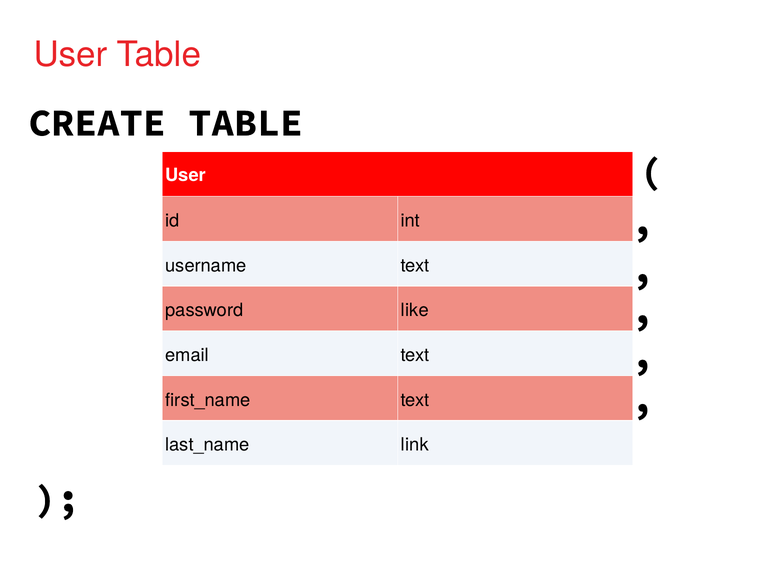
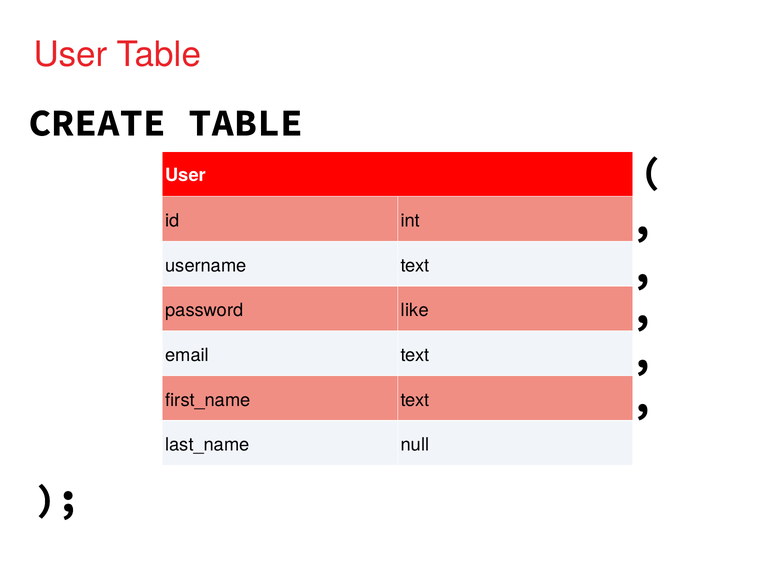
link: link -> null
